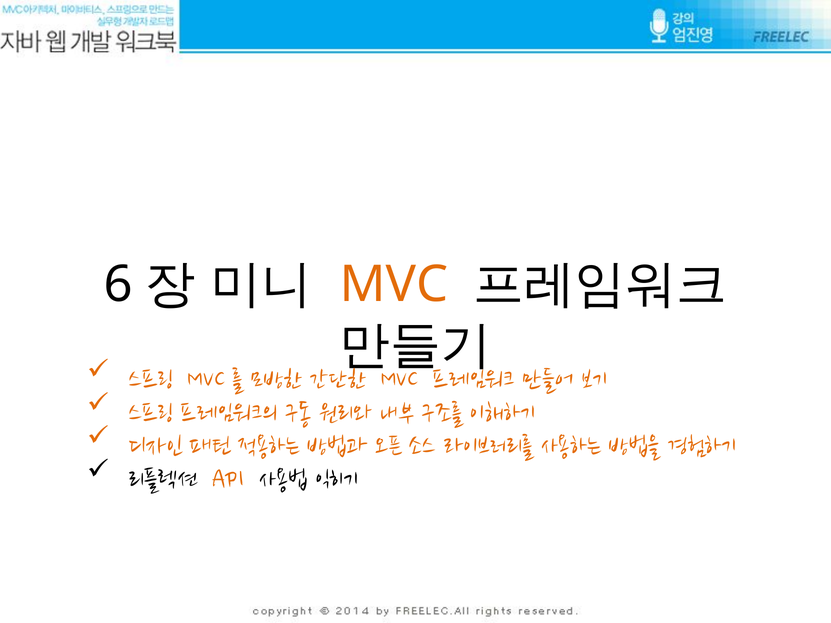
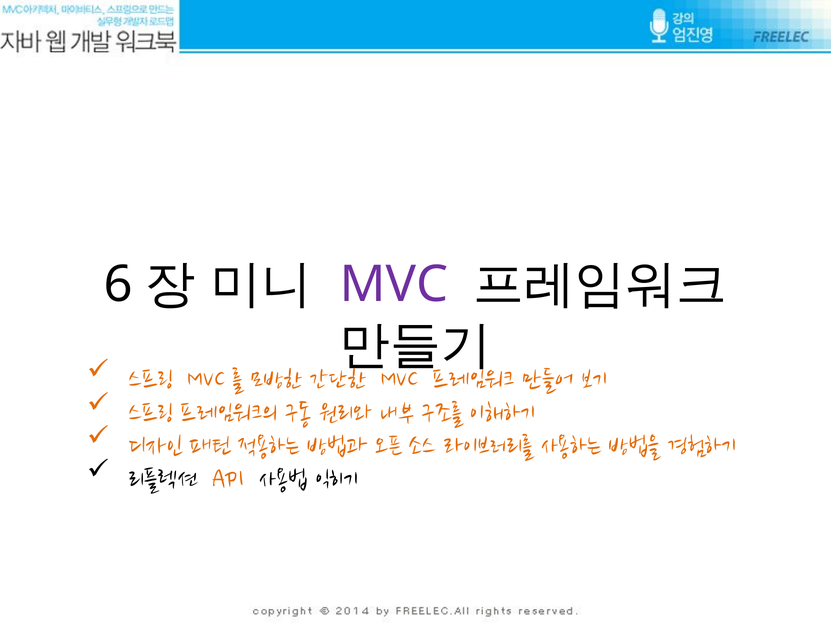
MVC at (394, 285) colour: orange -> purple
